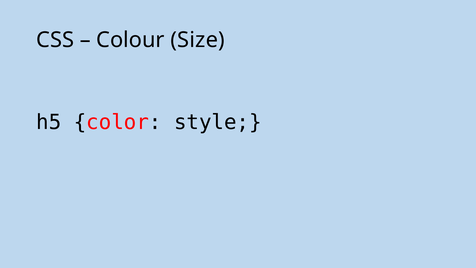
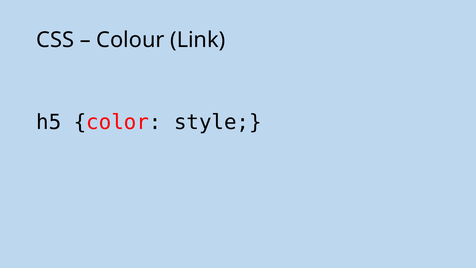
Size: Size -> Link
